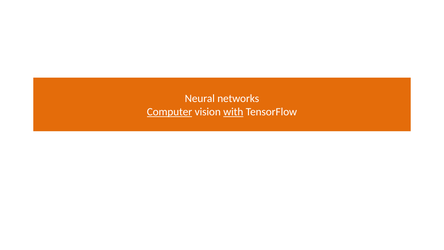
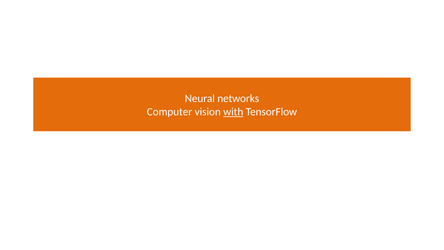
Computer underline: present -> none
